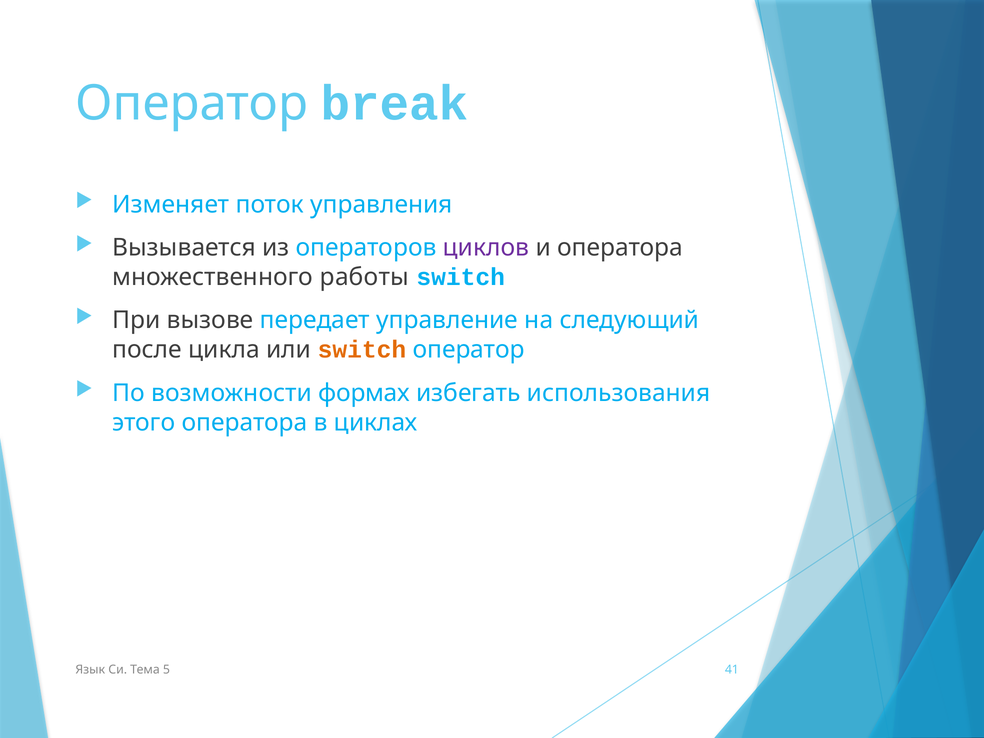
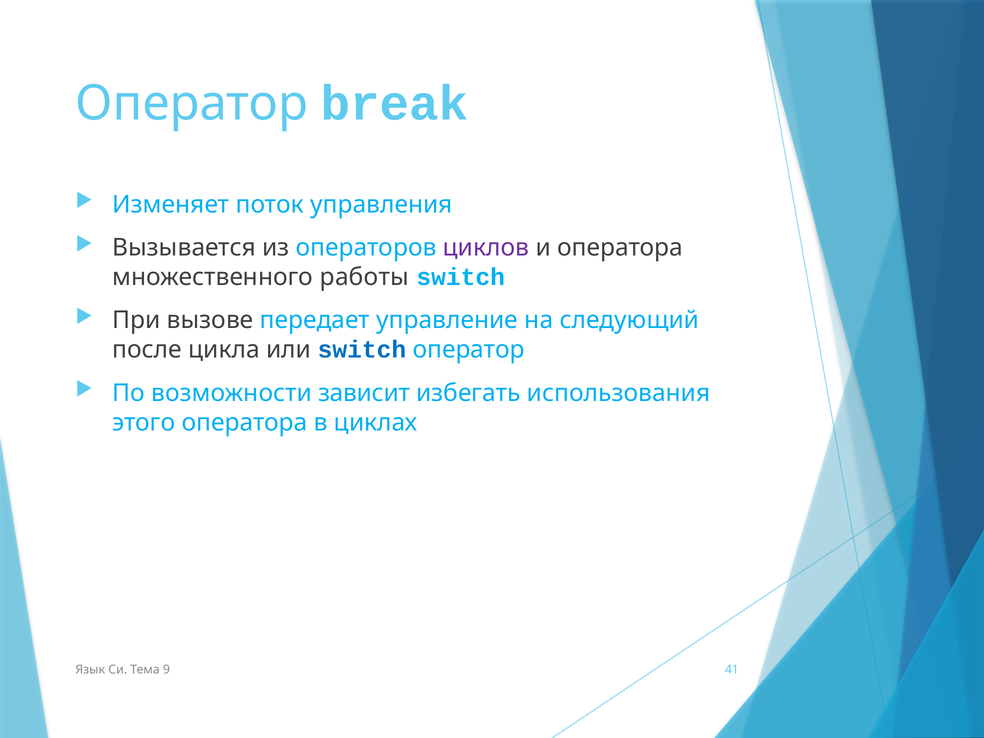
switch at (362, 350) colour: orange -> blue
формах: формах -> зависит
5: 5 -> 9
